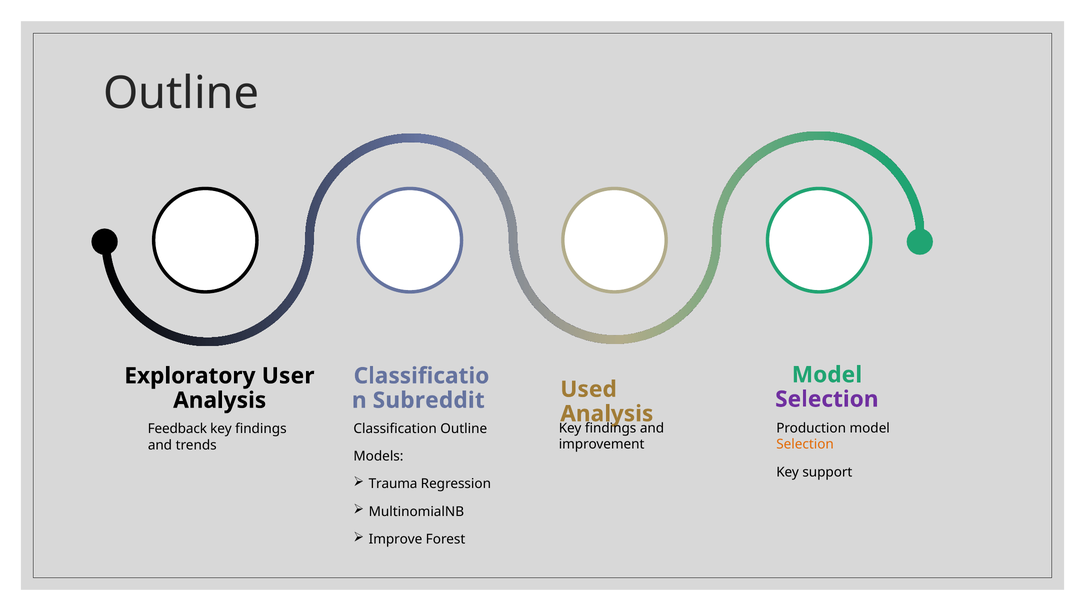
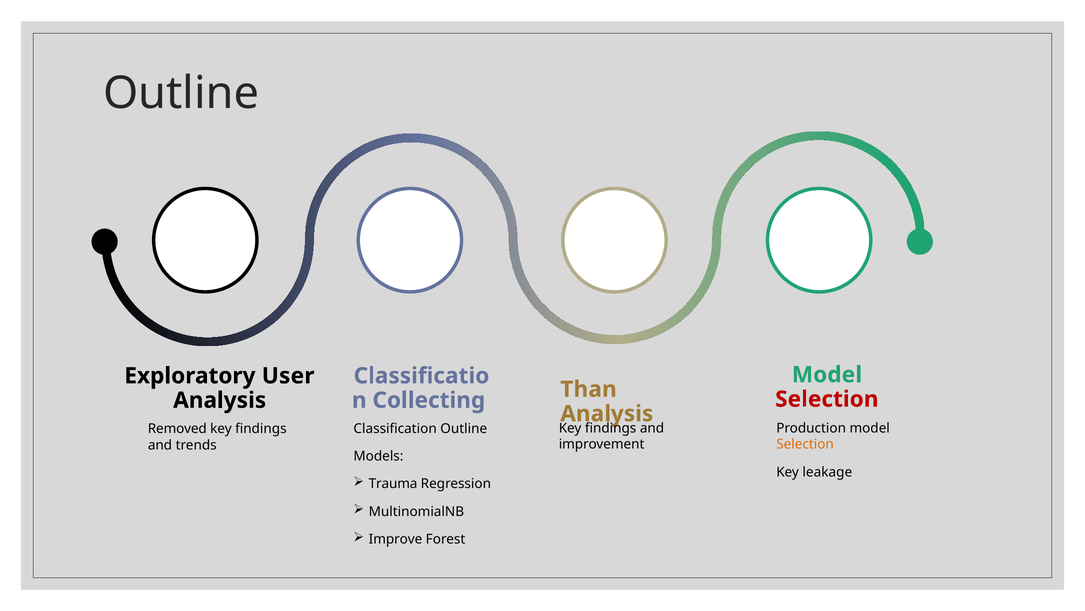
Used: Used -> Than
Selection at (827, 399) colour: purple -> red
Subreddit: Subreddit -> Collecting
Feedback: Feedback -> Removed
support: support -> leakage
